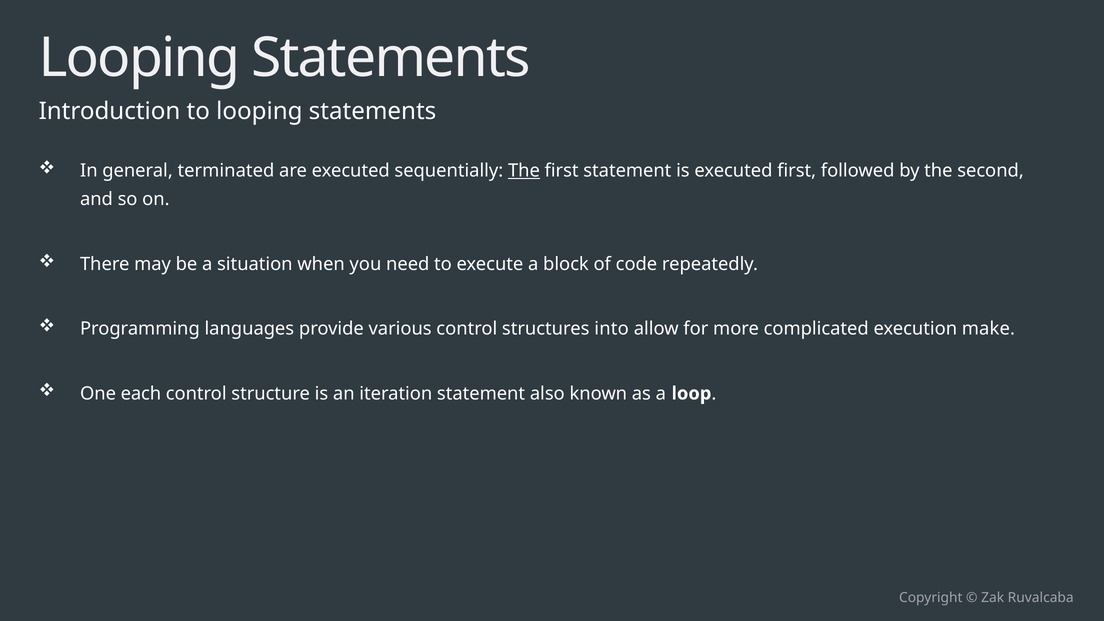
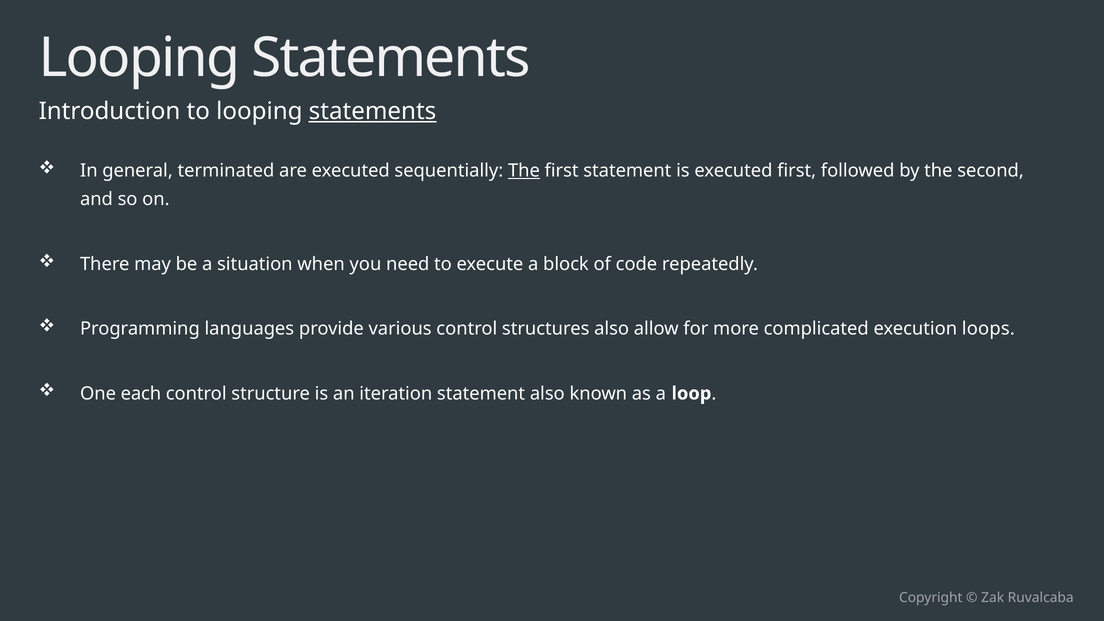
statements at (373, 111) underline: none -> present
structures into: into -> also
make: make -> loops
